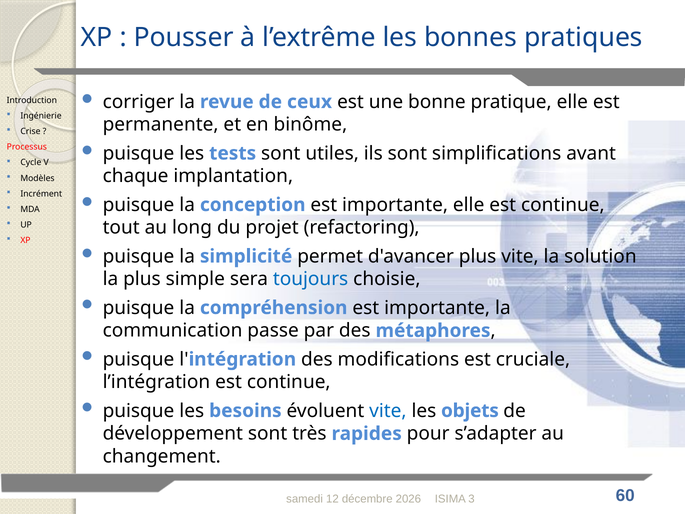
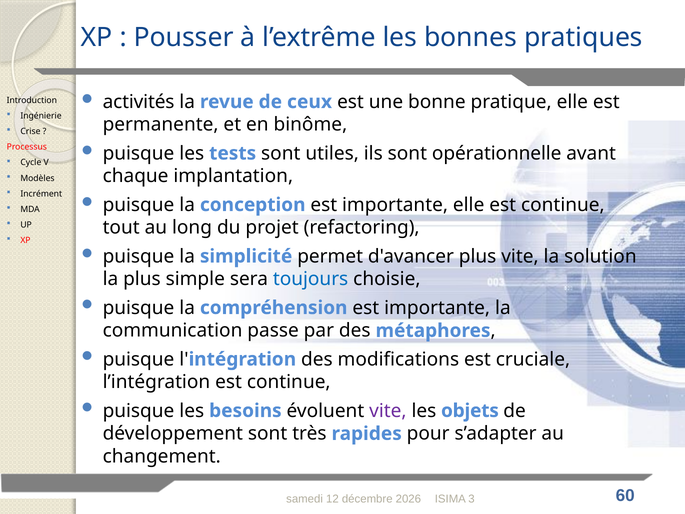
corriger: corriger -> activités
simplifications: simplifications -> opérationnelle
vite at (388, 411) colour: blue -> purple
